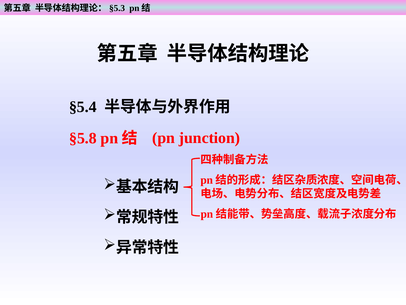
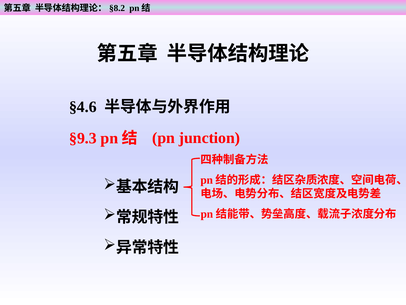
§5.3: §5.3 -> §8.2
§5.4: §5.4 -> §4.6
§5.8: §5.8 -> §9.3
